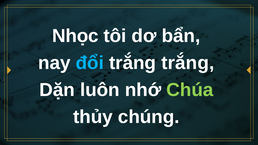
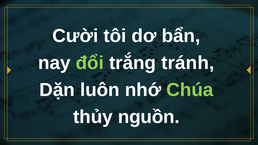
Nhọc: Nhọc -> Cười
đổi colour: light blue -> light green
trắng trắng: trắng -> tránh
chúng: chúng -> nguồn
